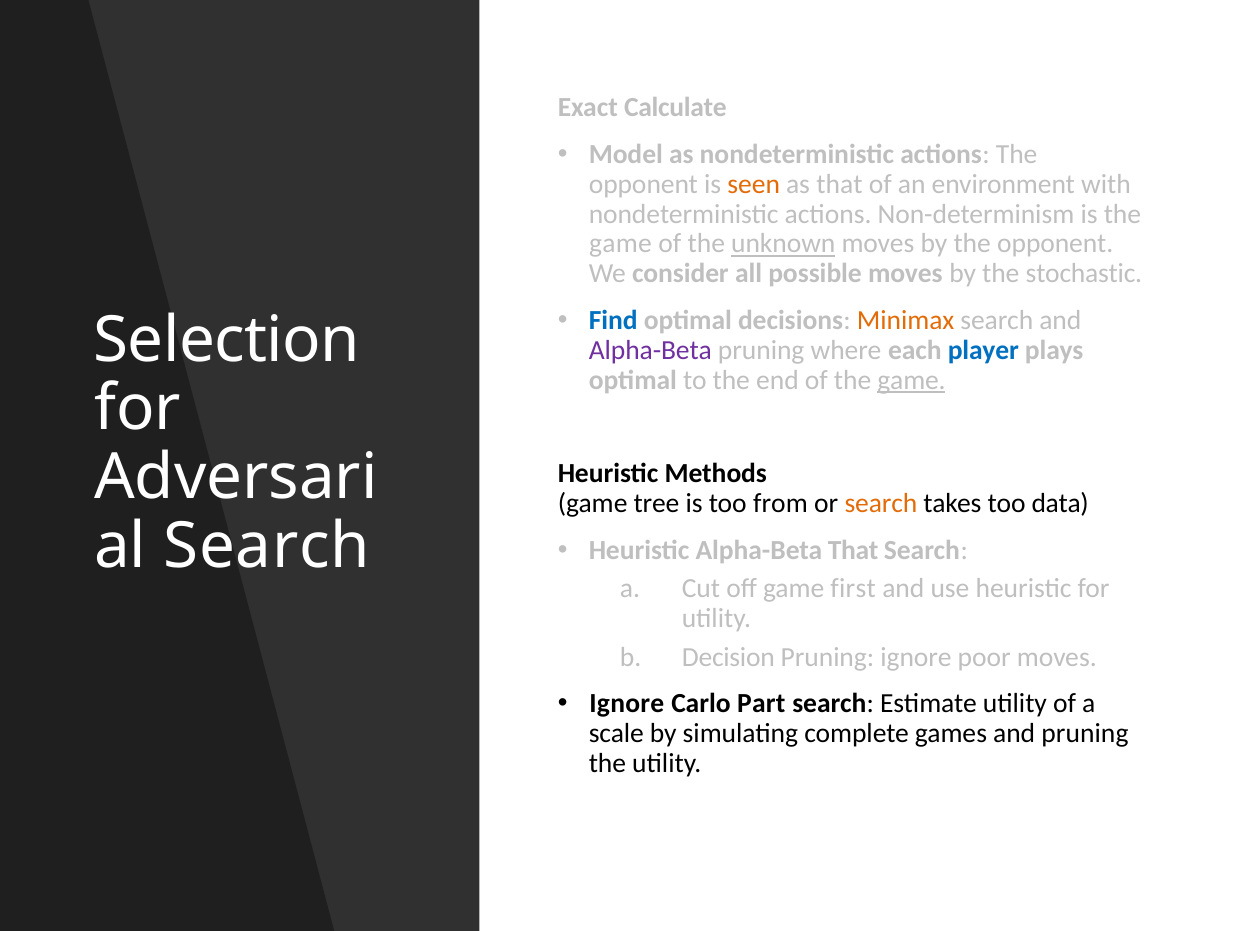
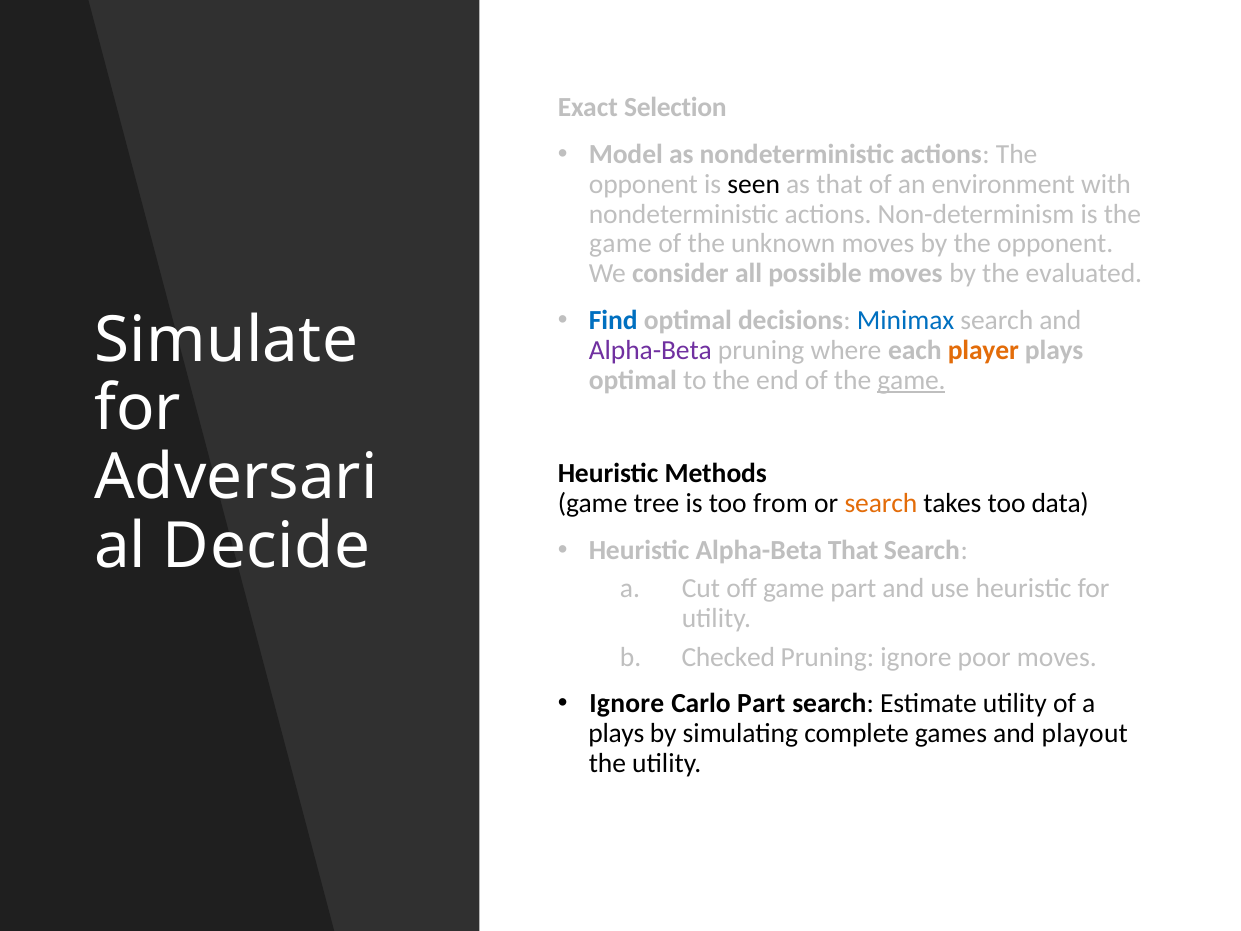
Calculate: Calculate -> Selection
seen colour: orange -> black
unknown underline: present -> none
stochastic: stochastic -> evaluated
Minimax colour: orange -> blue
Selection: Selection -> Simulate
player colour: blue -> orange
Search at (267, 546): Search -> Decide
game first: first -> part
Decision: Decision -> Checked
scale at (616, 733): scale -> plays
and pruning: pruning -> playout
